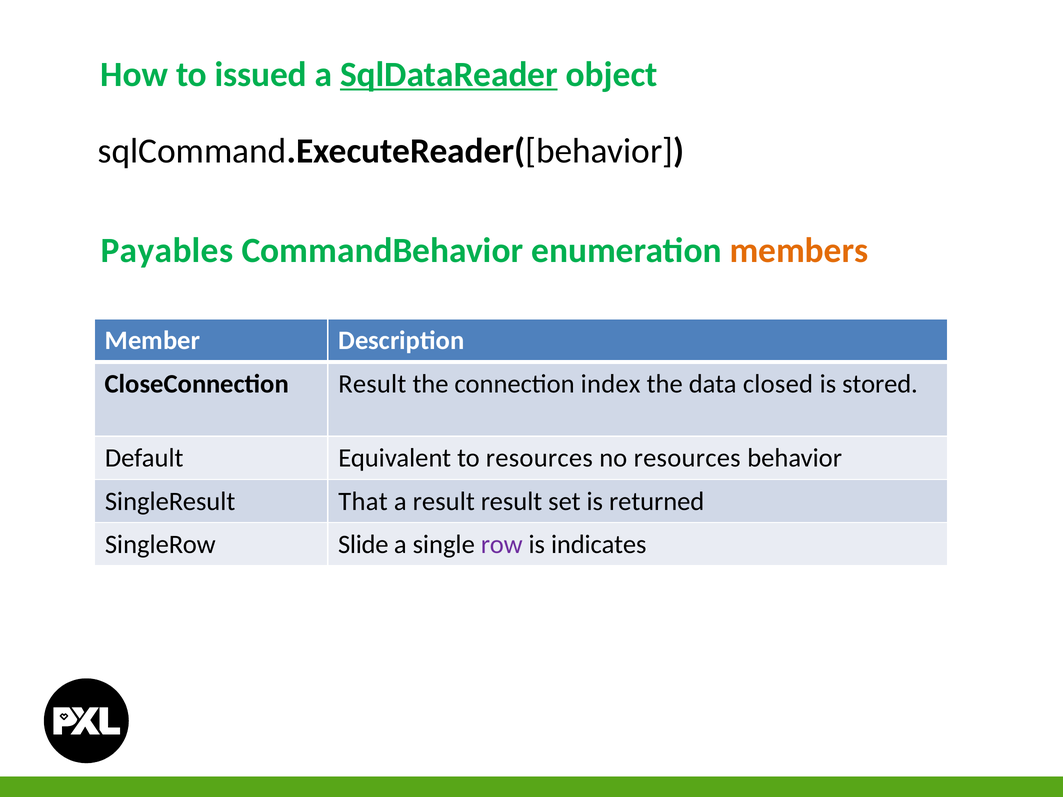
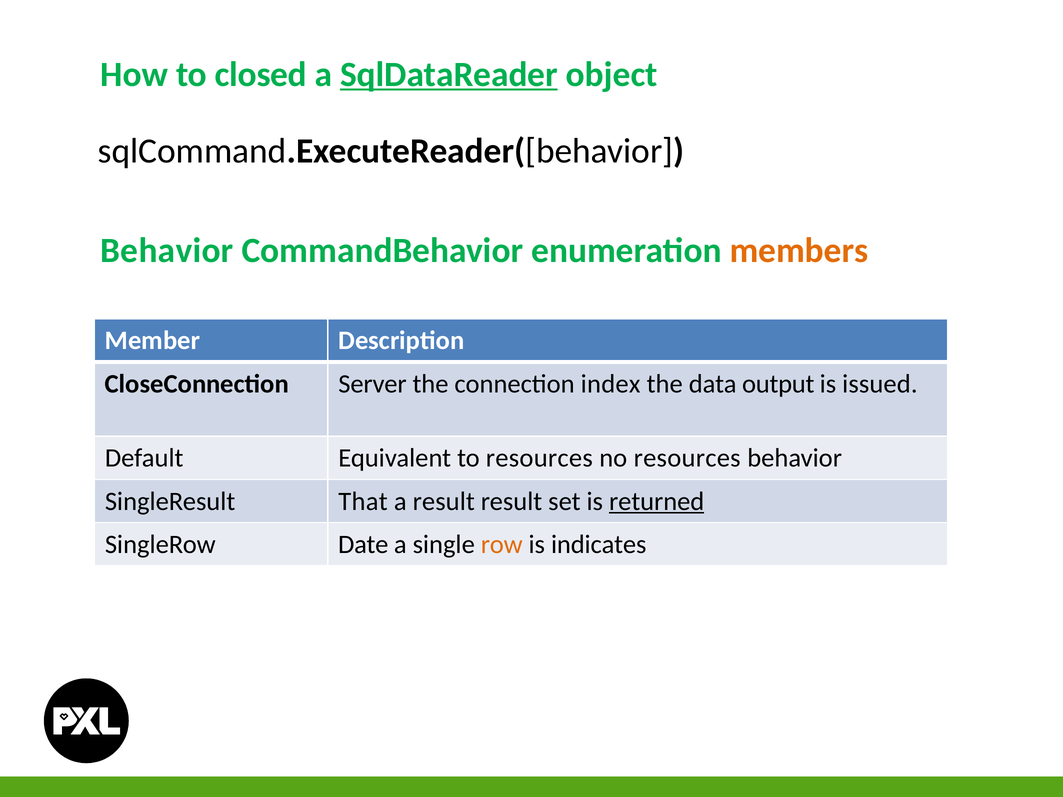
issued: issued -> closed
Payables at (167, 250): Payables -> Behavior
CloseConnection Result: Result -> Server
closed: closed -> output
stored: stored -> issued
returned underline: none -> present
Slide: Slide -> Date
row colour: purple -> orange
